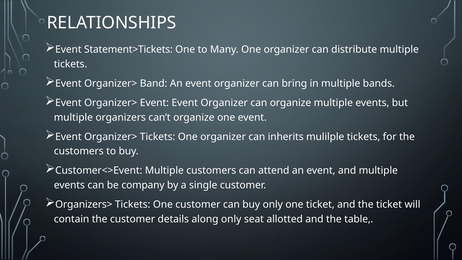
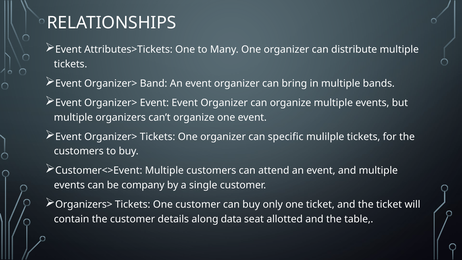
Statement>Tickets: Statement>Tickets -> Attributes>Tickets
inherits: inherits -> specific
along only: only -> data
